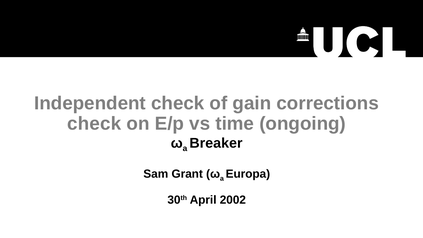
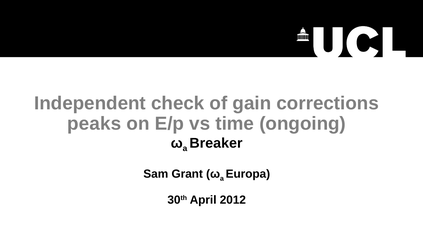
check at (94, 124): check -> peaks
2002: 2002 -> 2012
